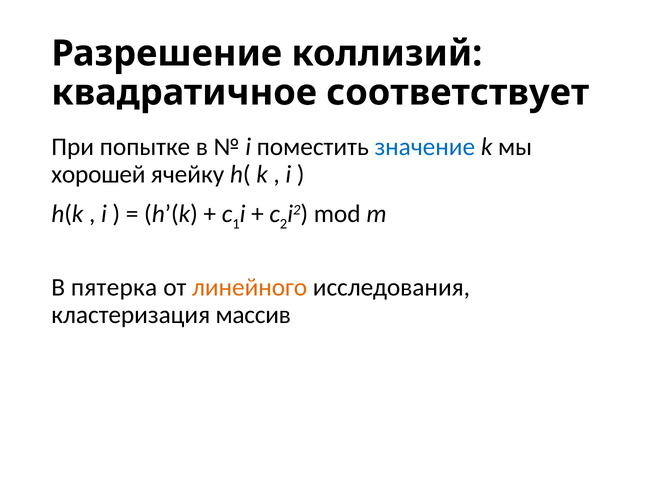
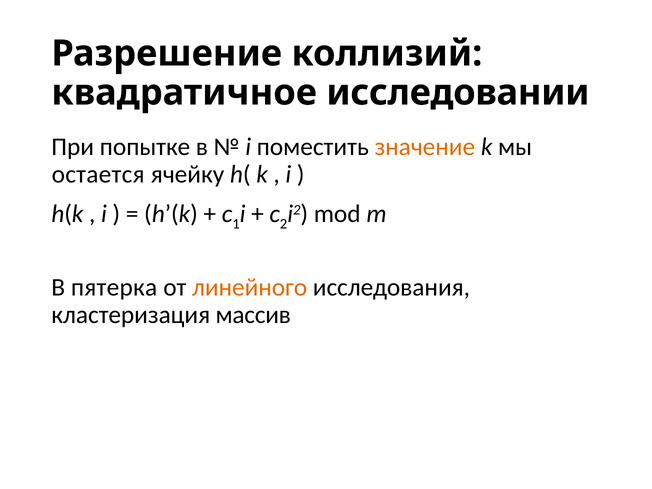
соответствует: соответствует -> исследовании
значение colour: blue -> orange
хорошей: хорошей -> остается
